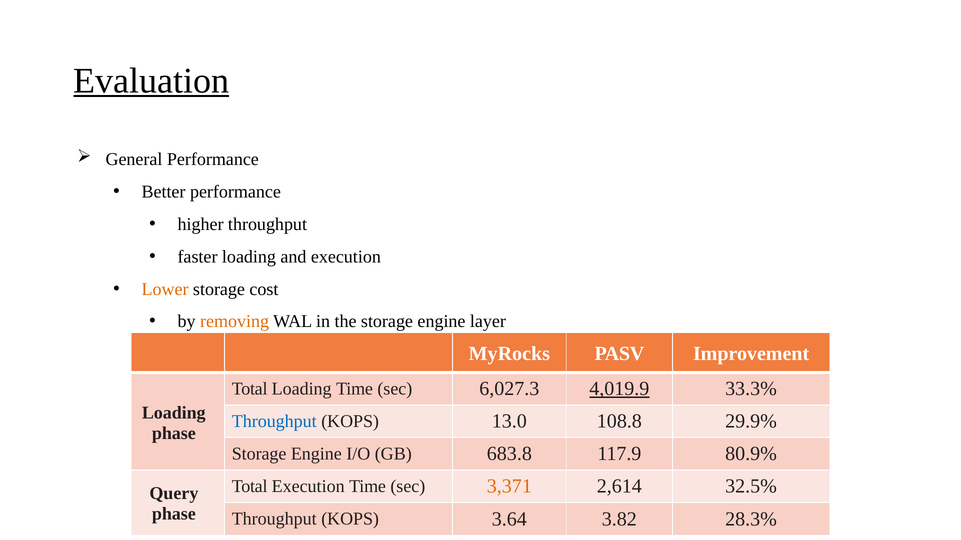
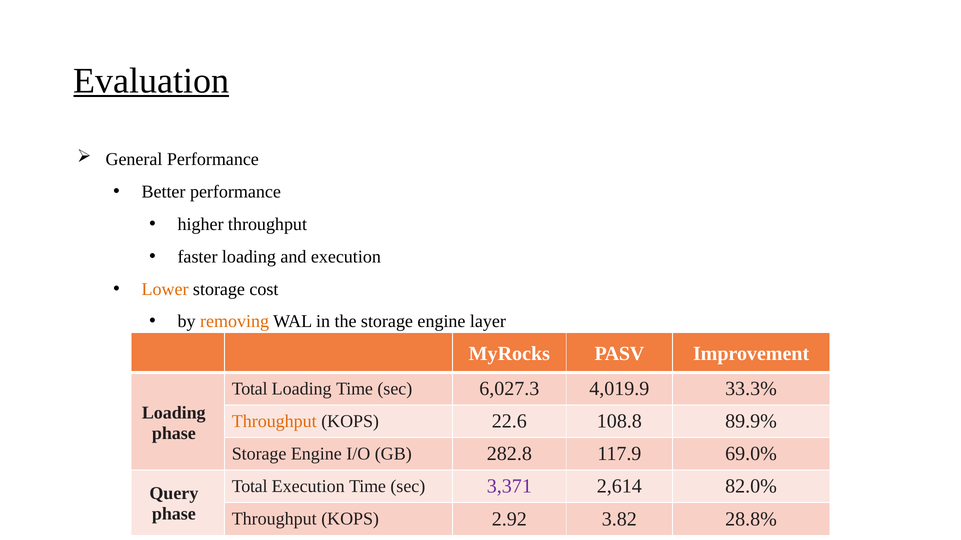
4,019.9 underline: present -> none
Throughput at (274, 422) colour: blue -> orange
13.0: 13.0 -> 22.6
29.9%: 29.9% -> 89.9%
683.8: 683.8 -> 282.8
80.9%: 80.9% -> 69.0%
3,371 colour: orange -> purple
32.5%: 32.5% -> 82.0%
3.64: 3.64 -> 2.92
28.3%: 28.3% -> 28.8%
